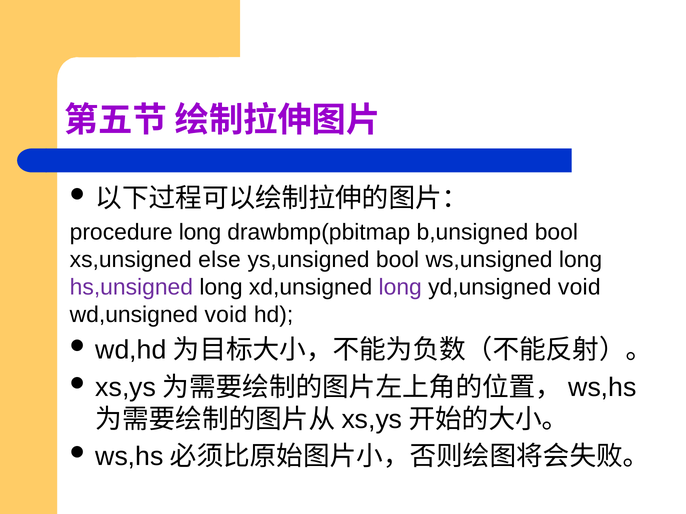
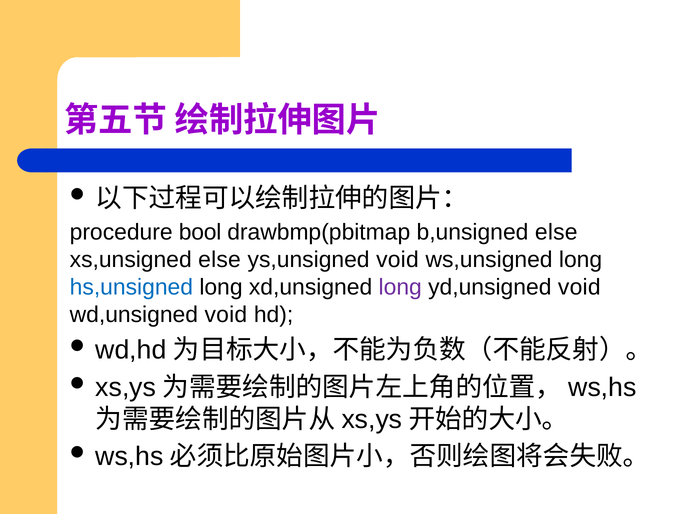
procedure long: long -> bool
b,unsigned bool: bool -> else
ys,unsigned bool: bool -> void
hs,unsigned colour: purple -> blue
